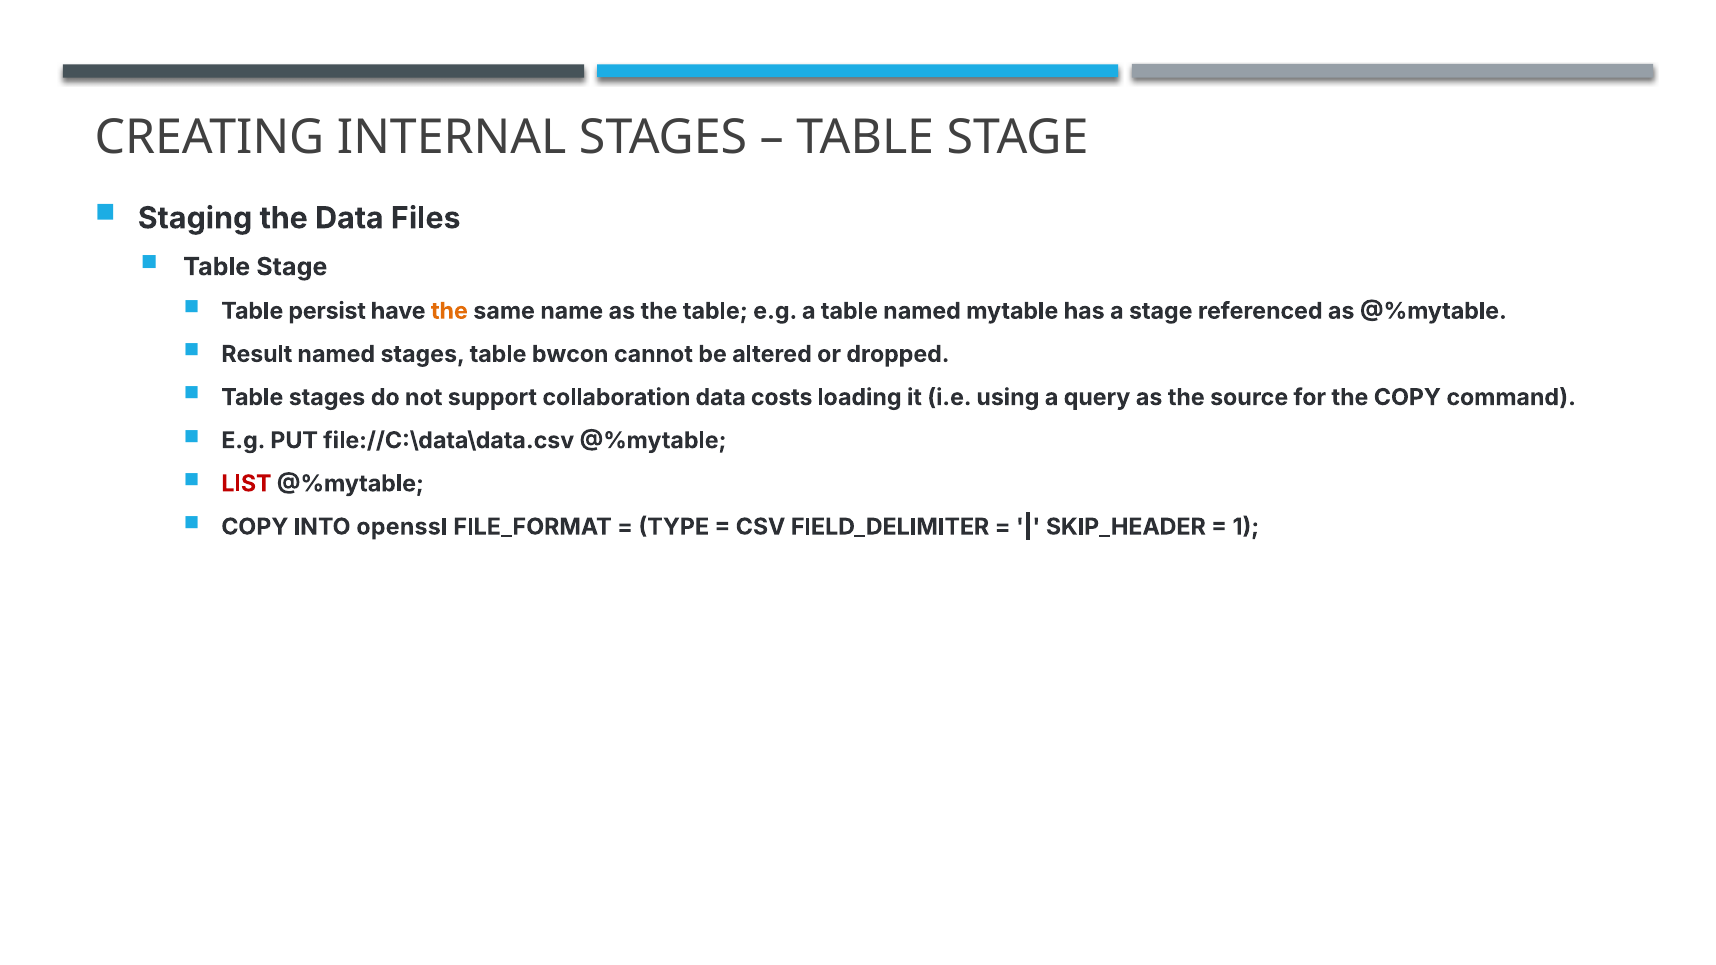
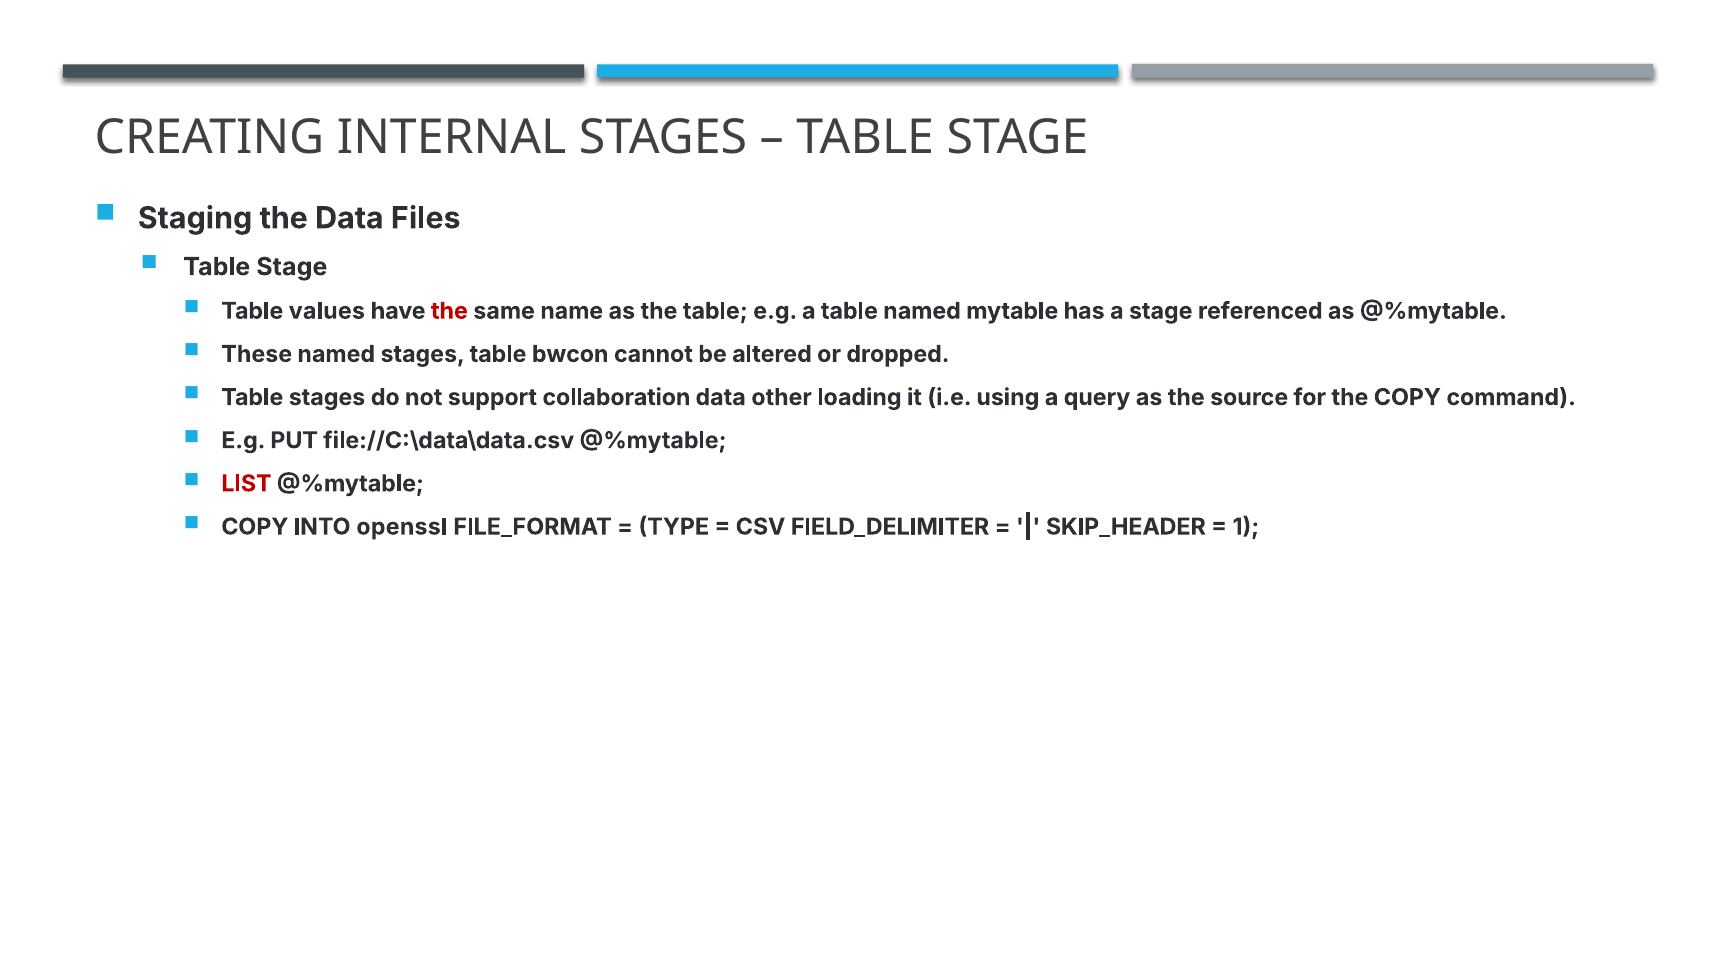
persist: persist -> values
the at (449, 311) colour: orange -> red
Result: Result -> These
costs: costs -> other
